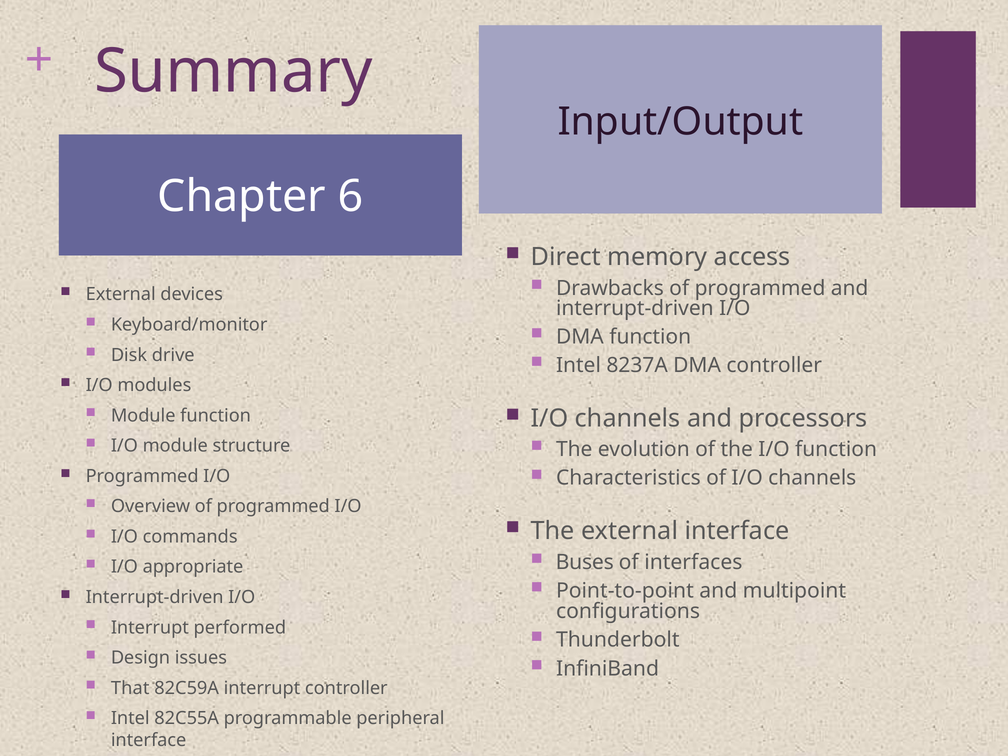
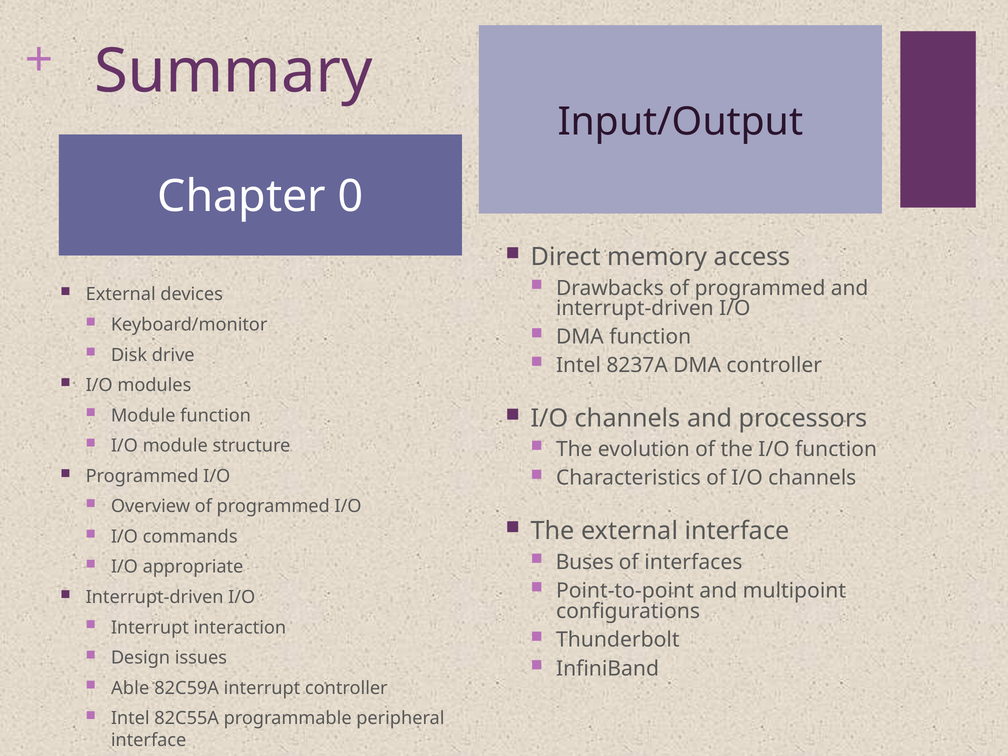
6: 6 -> 0
performed: performed -> interaction
That: That -> Able
